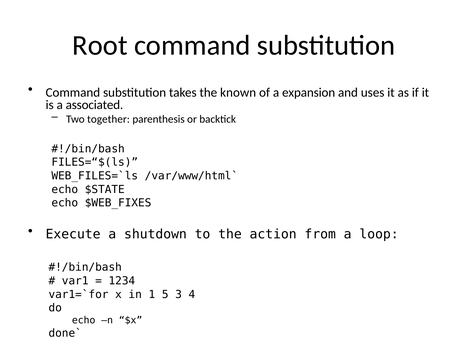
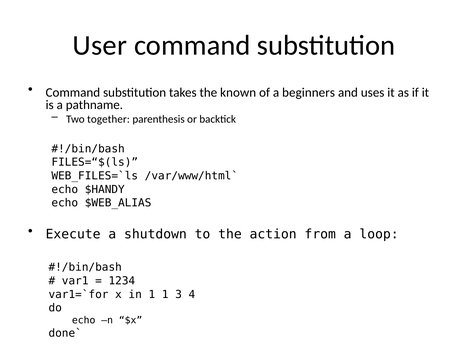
Root: Root -> User
expansion: expansion -> beginners
associated: associated -> pathname
$STATE: $STATE -> $HANDY
$WEB_FIXES: $WEB_FIXES -> $WEB_ALIAS
1 5: 5 -> 1
